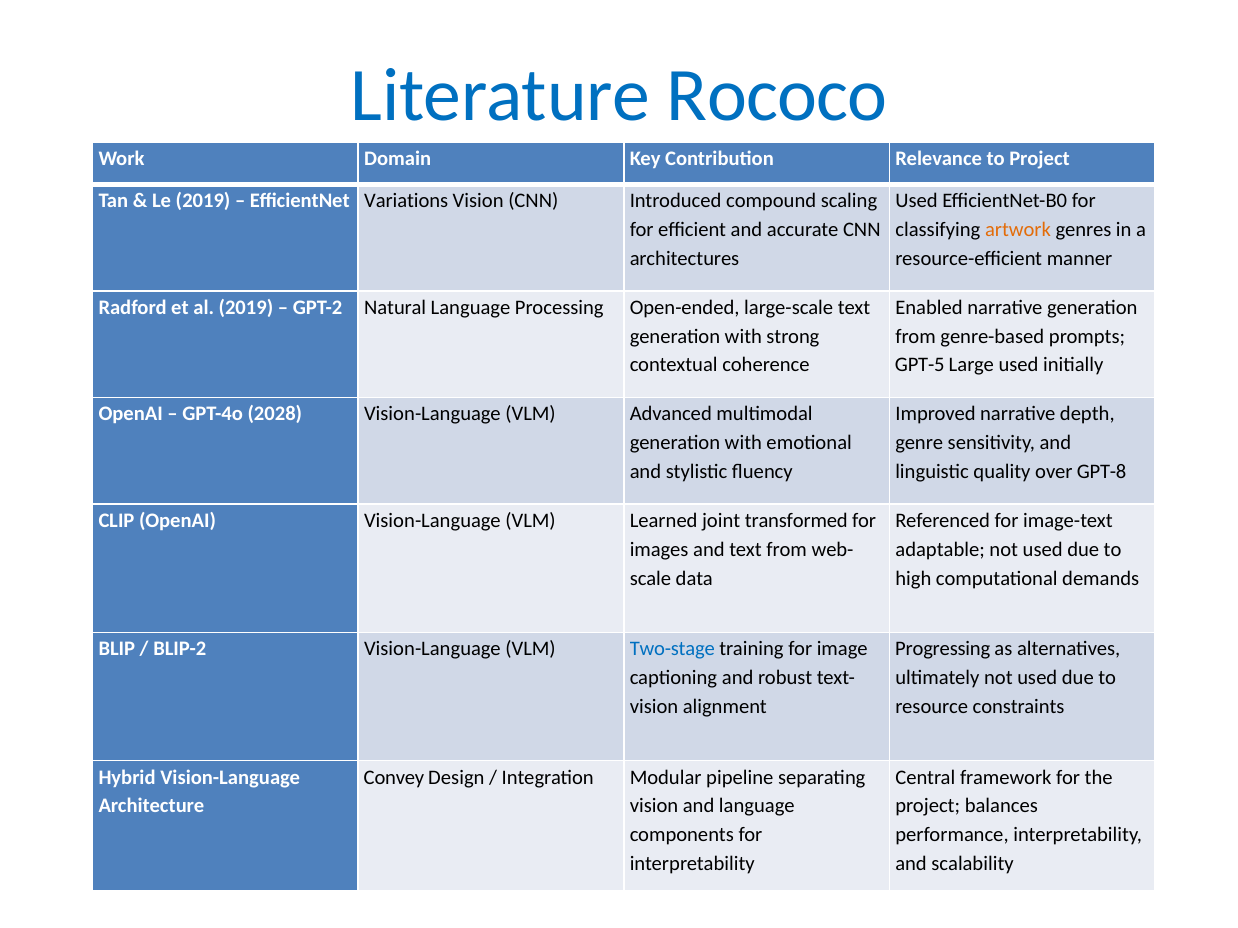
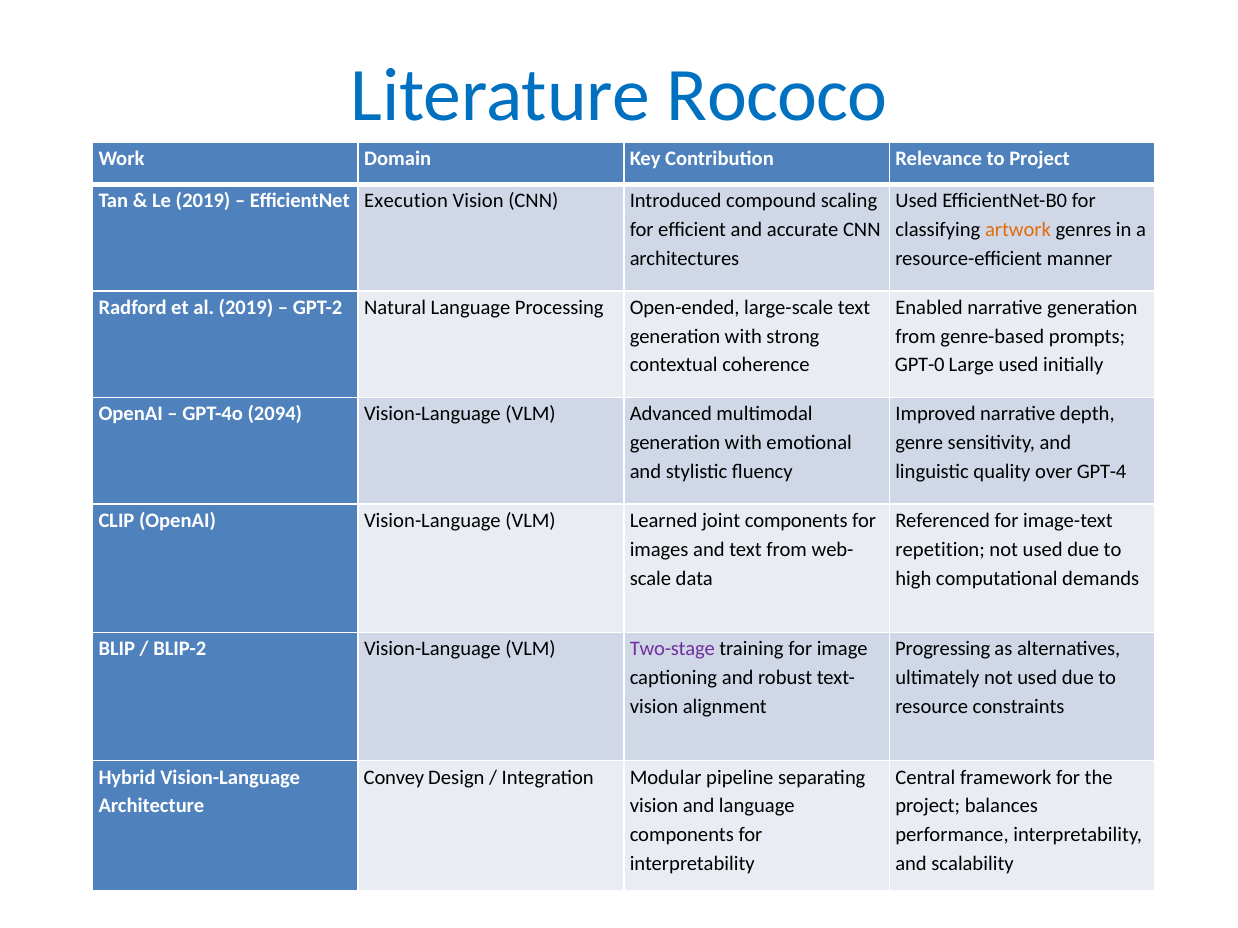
Variations: Variations -> Execution
GPT-5: GPT-5 -> GPT-0
2028: 2028 -> 2094
GPT-8: GPT-8 -> GPT-4
joint transformed: transformed -> components
adaptable: adaptable -> repetition
Two-stage colour: blue -> purple
